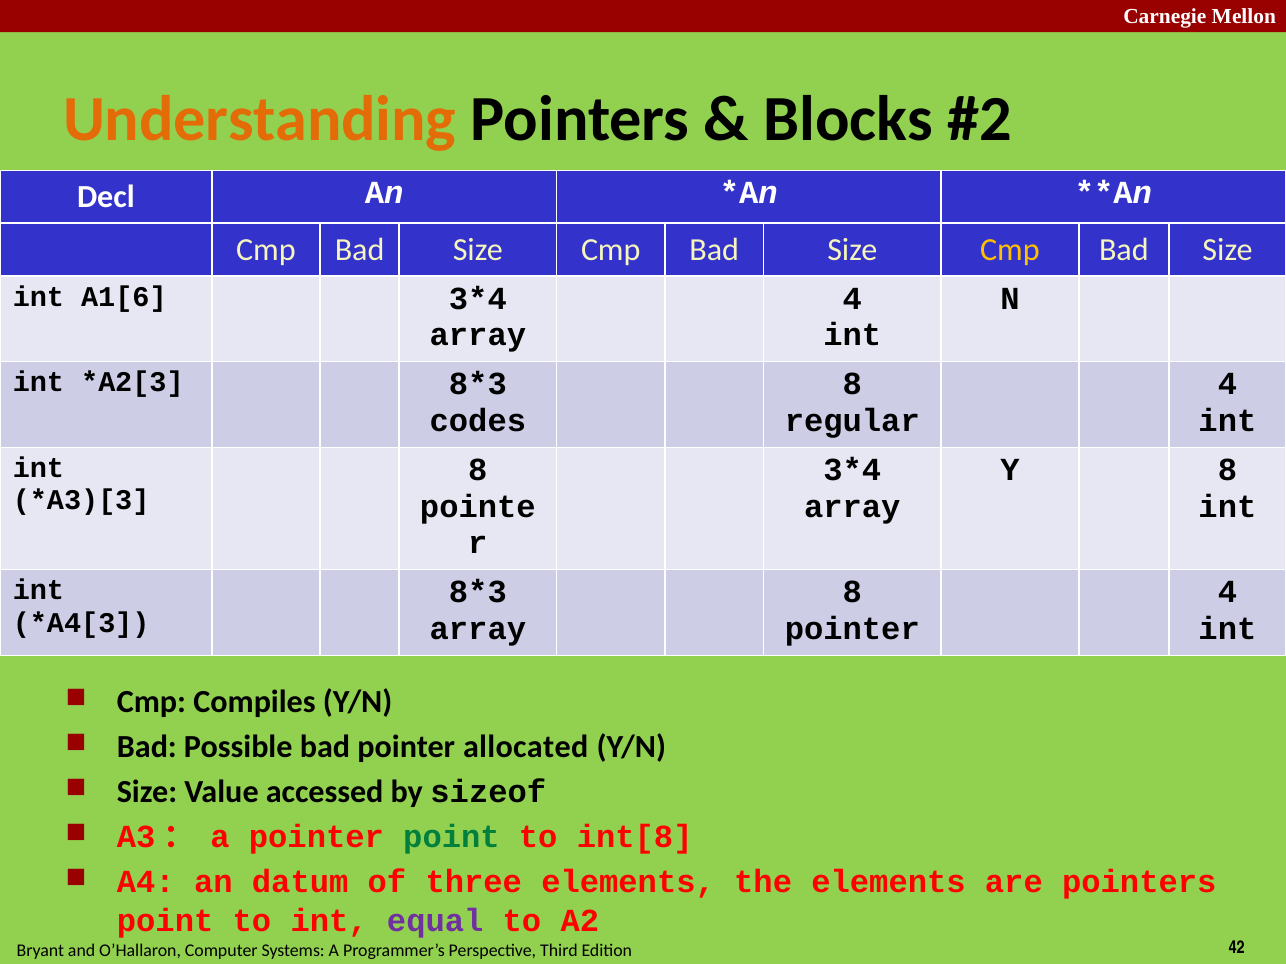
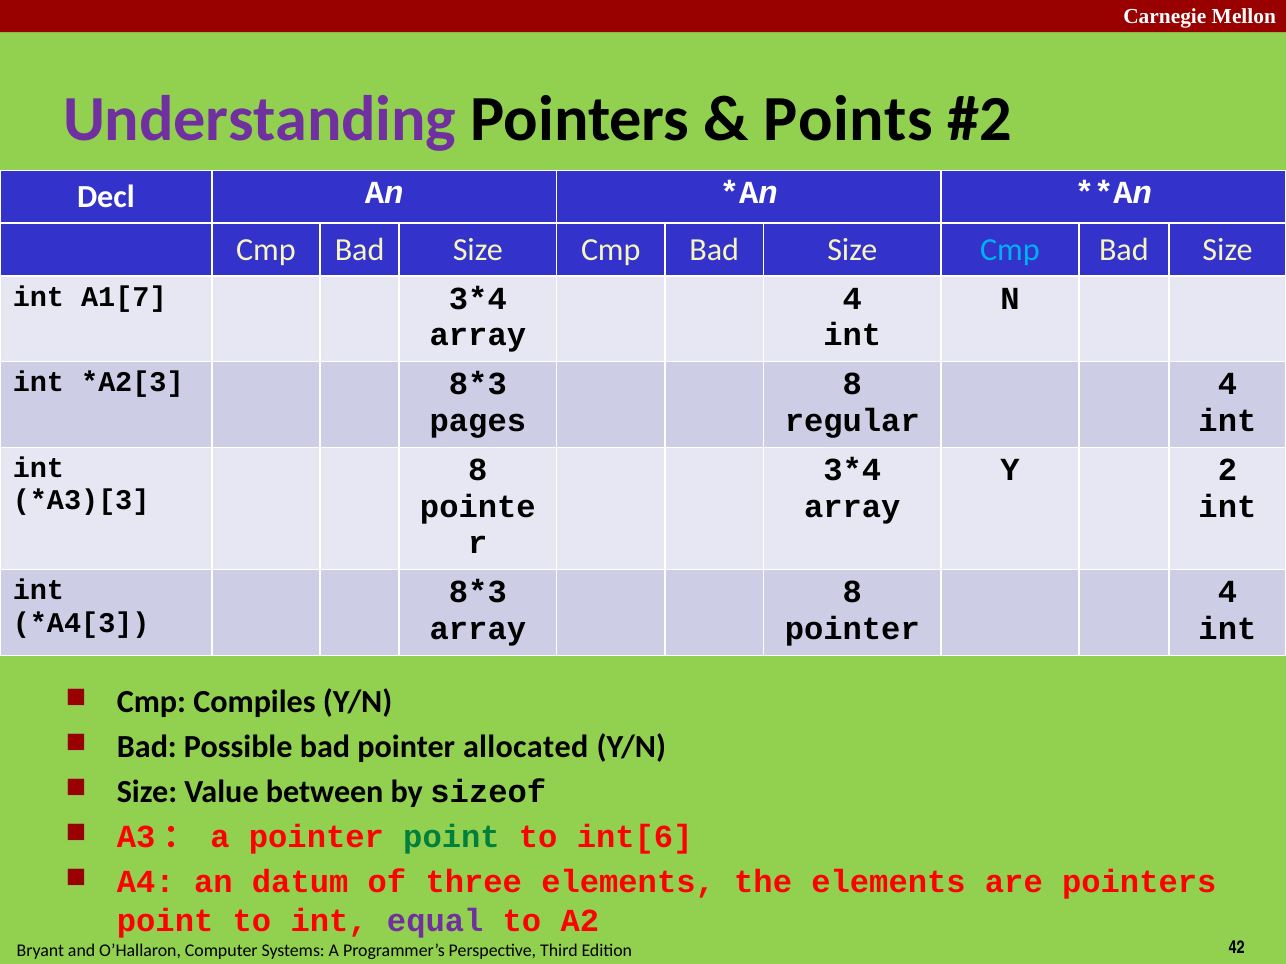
Understanding colour: orange -> purple
Blocks: Blocks -> Points
Cmp at (1010, 250) colour: yellow -> light blue
A1[6: A1[6 -> A1[7
codes: codes -> pages
Y 8: 8 -> 2
accessed: accessed -> between
int[8: int[8 -> int[6
